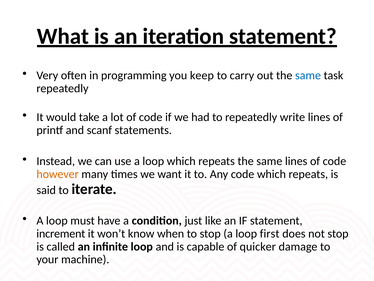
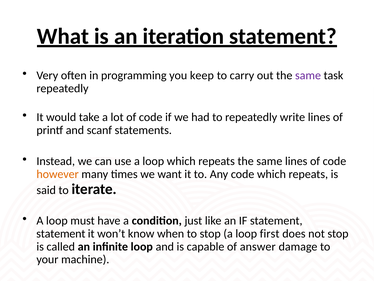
same at (308, 75) colour: blue -> purple
increment at (61, 233): increment -> statement
quicker: quicker -> answer
